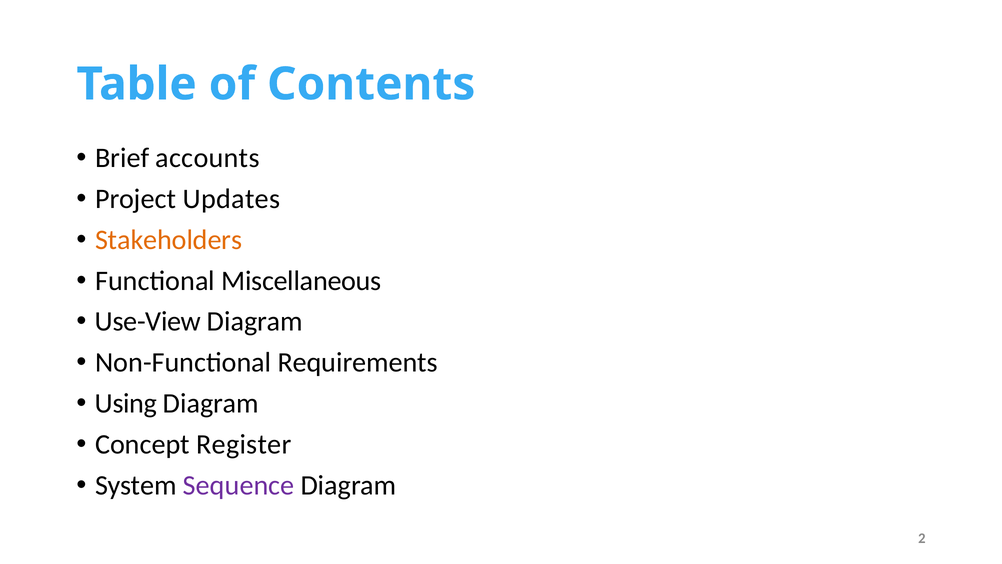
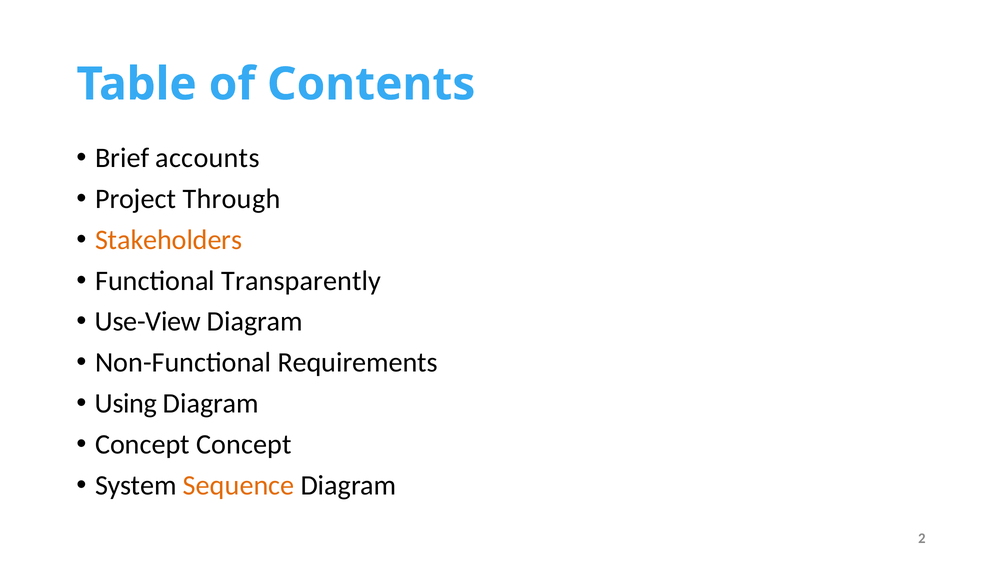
Updates: Updates -> Through
Miscellaneous: Miscellaneous -> Transparently
Concept Register: Register -> Concept
Sequence colour: purple -> orange
